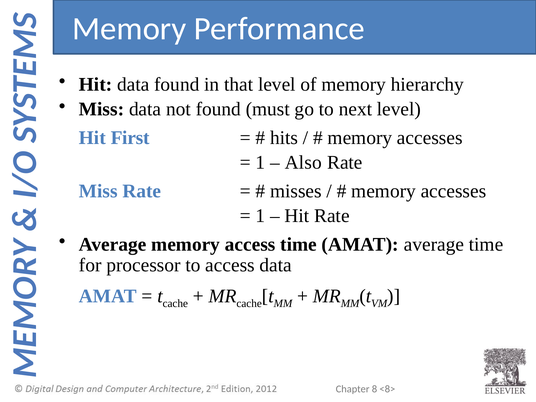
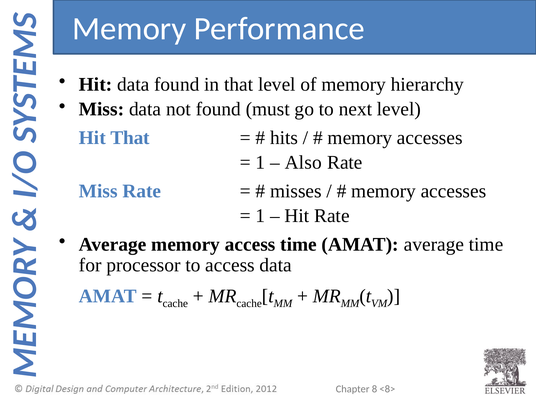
Hit First: First -> That
